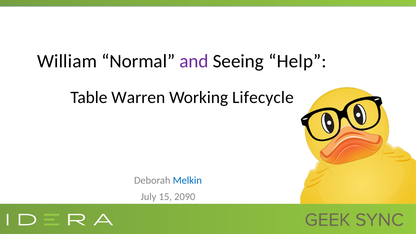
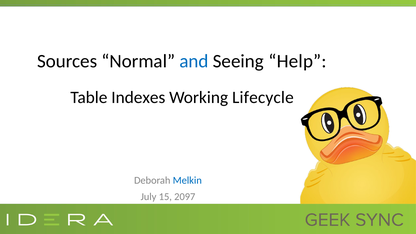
William: William -> Sources
and colour: purple -> blue
Warren: Warren -> Indexes
2090: 2090 -> 2097
